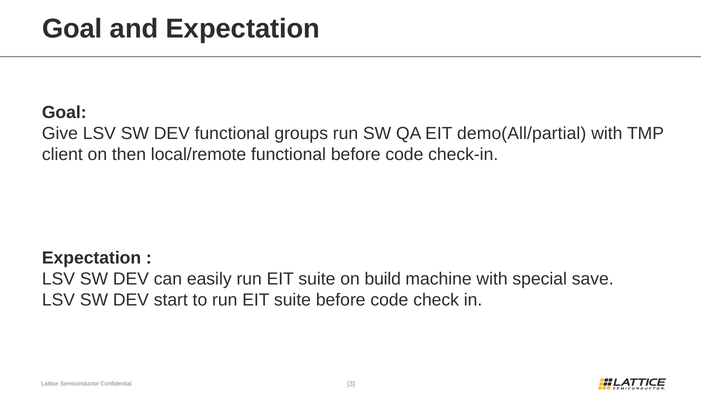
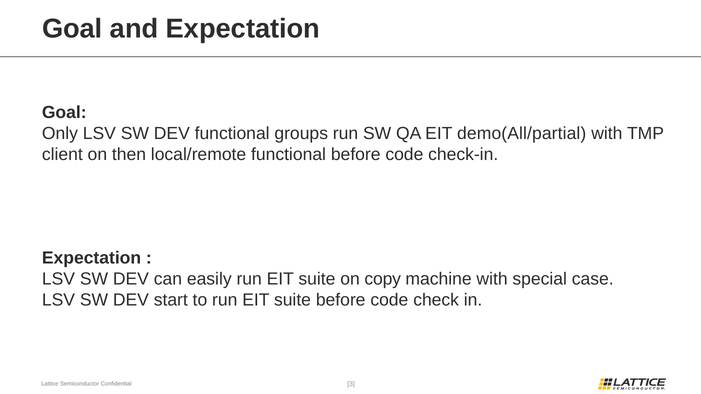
Give: Give -> Only
build: build -> copy
save: save -> case
